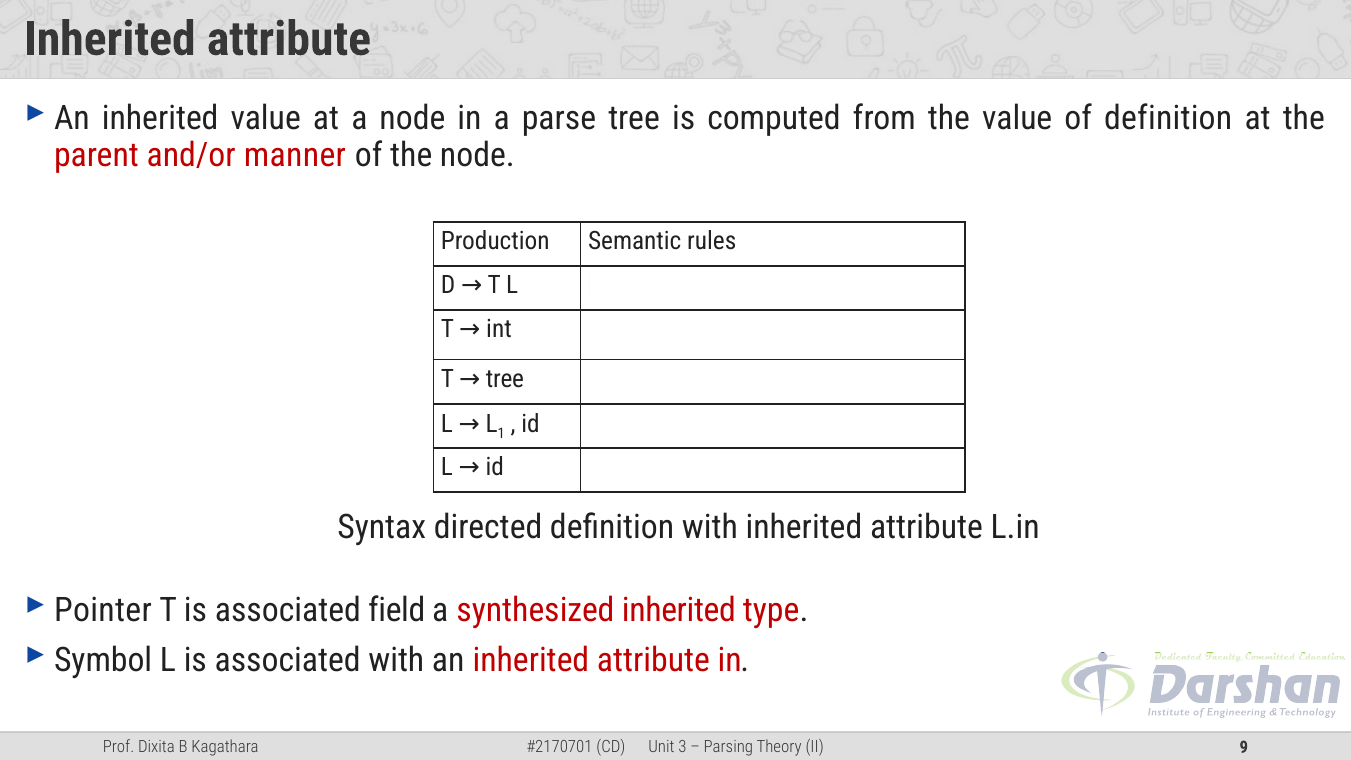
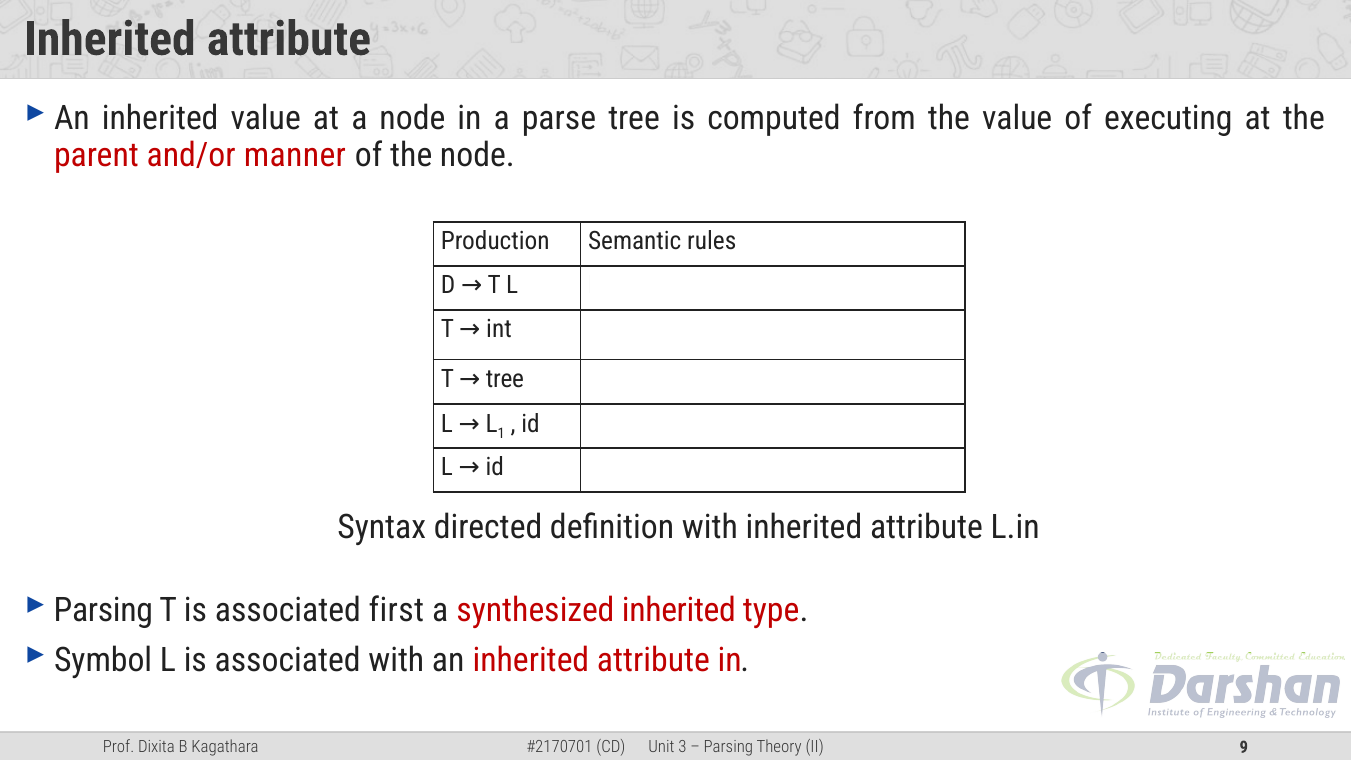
of definition: definition -> executing
Pointer at (103, 610): Pointer -> Parsing
field: field -> first
